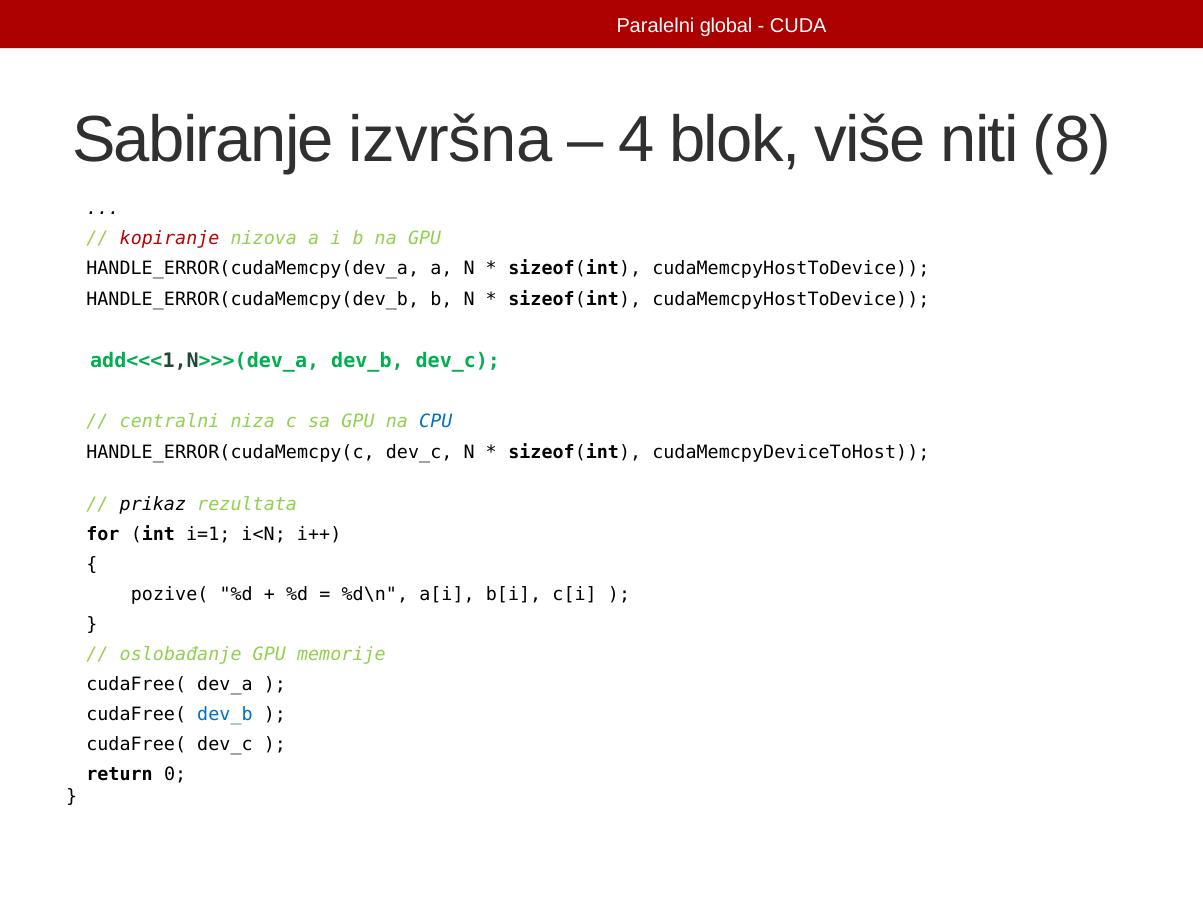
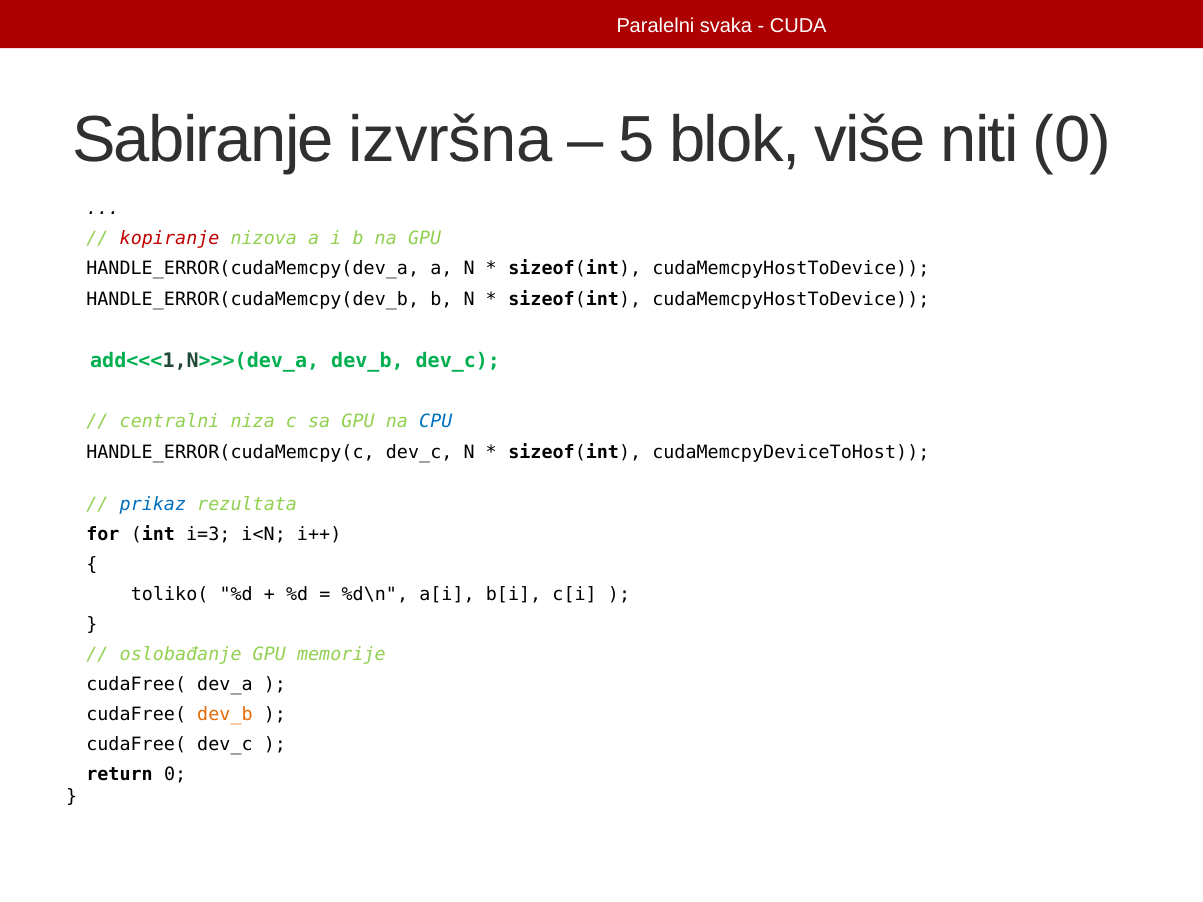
global: global -> svaka
4: 4 -> 5
niti 8: 8 -> 0
prikaz colour: black -> blue
i=1: i=1 -> i=3
pozive(: pozive( -> toliko(
dev_b at (225, 715) colour: blue -> orange
